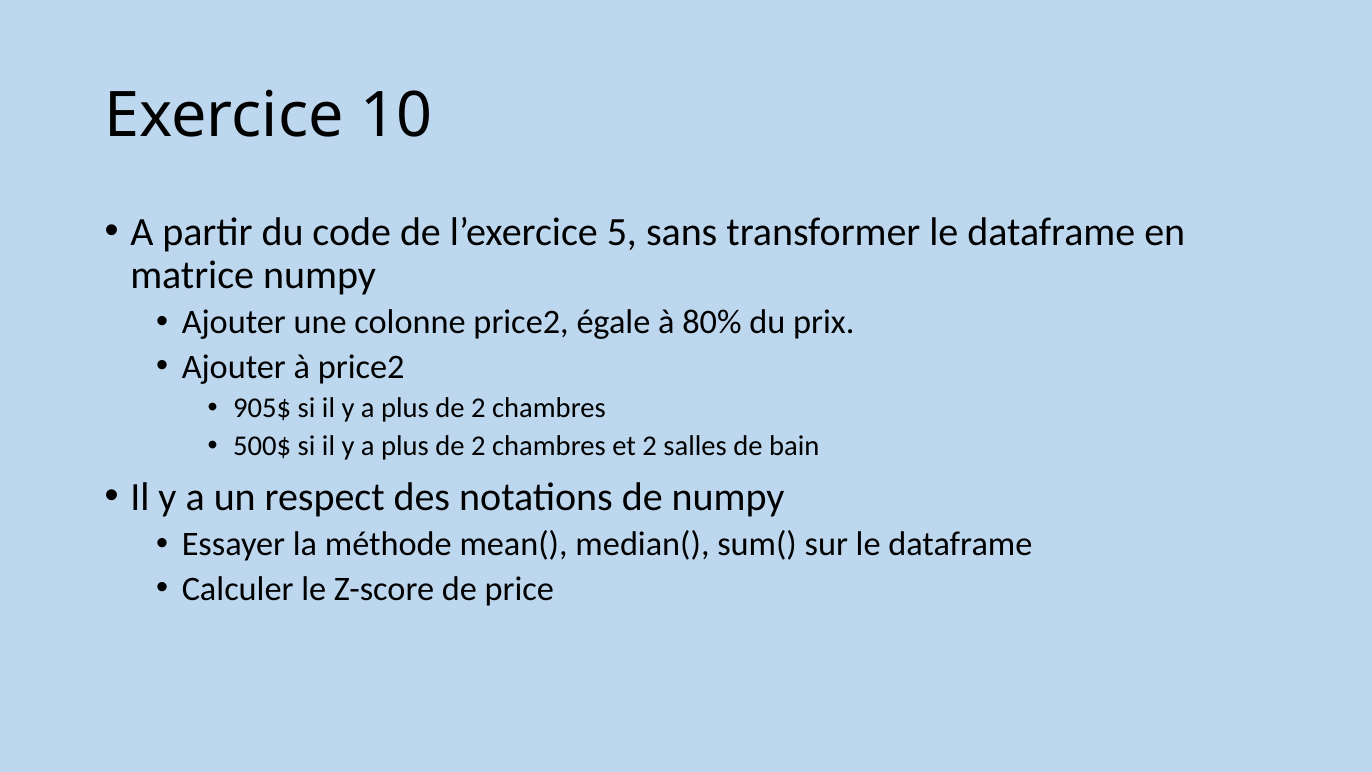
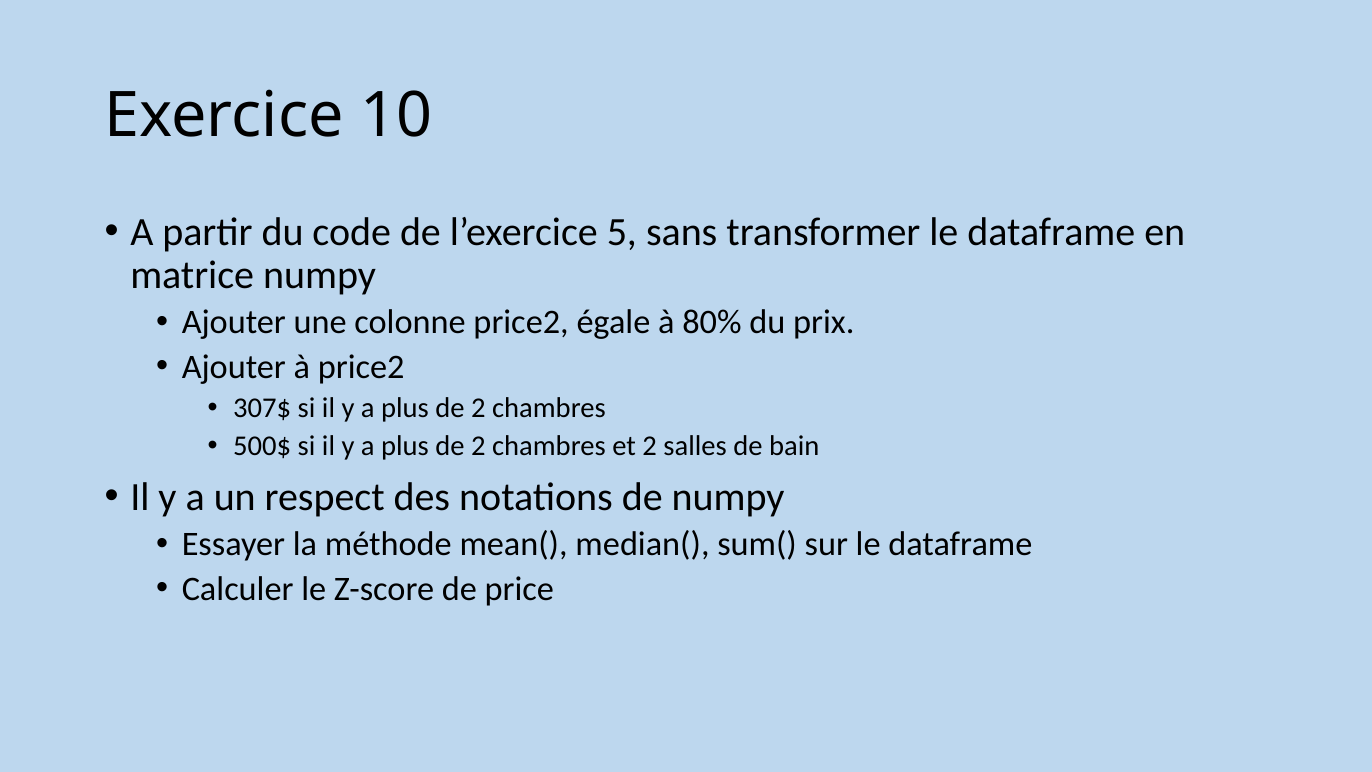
905$: 905$ -> 307$
